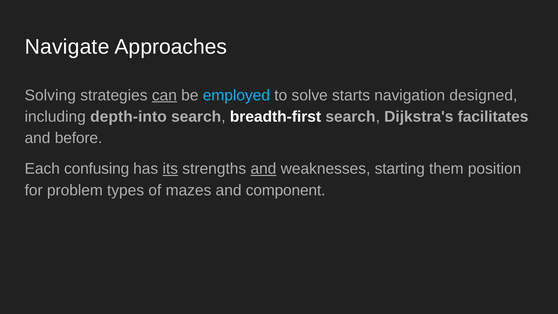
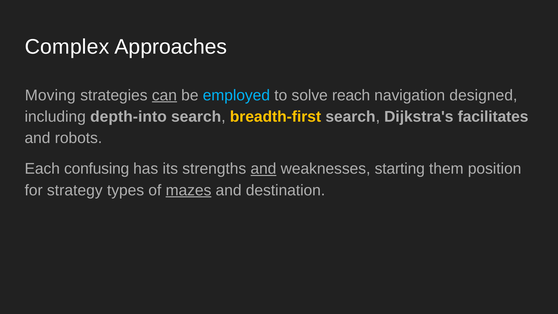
Navigate: Navigate -> Complex
Solving: Solving -> Moving
starts: starts -> reach
breadth-first colour: white -> yellow
before: before -> robots
its underline: present -> none
problem: problem -> strategy
mazes underline: none -> present
component: component -> destination
